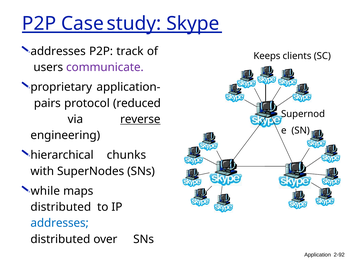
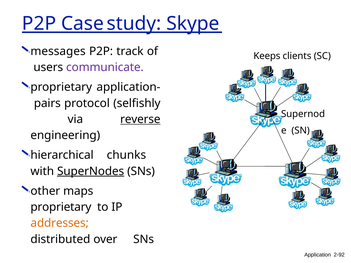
addresses at (58, 51): addresses -> messages
reduced: reduced -> selfishly
SuperNodes underline: none -> present
while: while -> other
distributed at (61, 207): distributed -> proprietary
addresses at (60, 223) colour: blue -> orange
